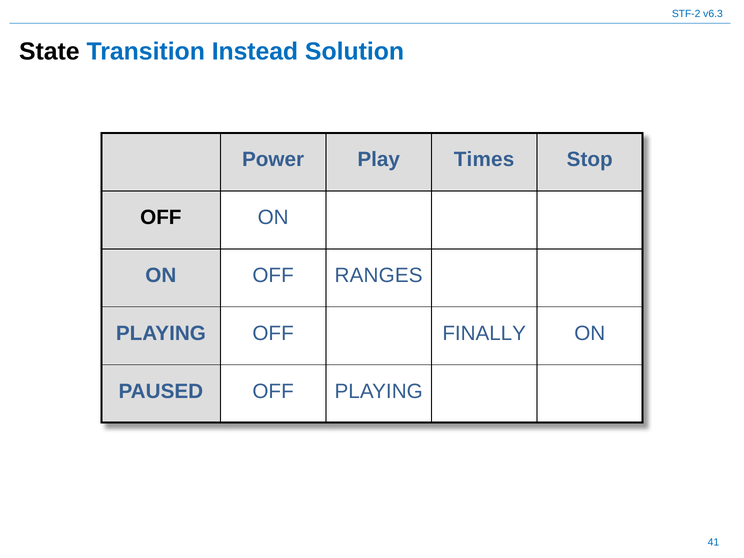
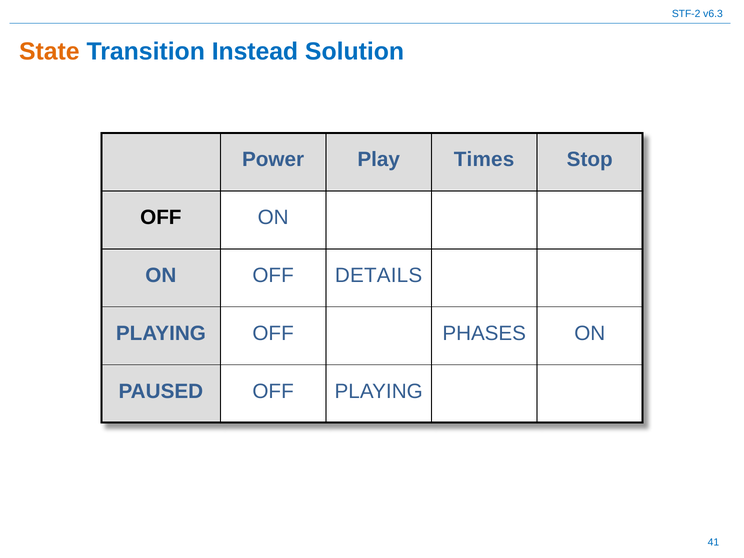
State colour: black -> orange
RANGES: RANGES -> DETAILS
FINALLY: FINALLY -> PHASES
